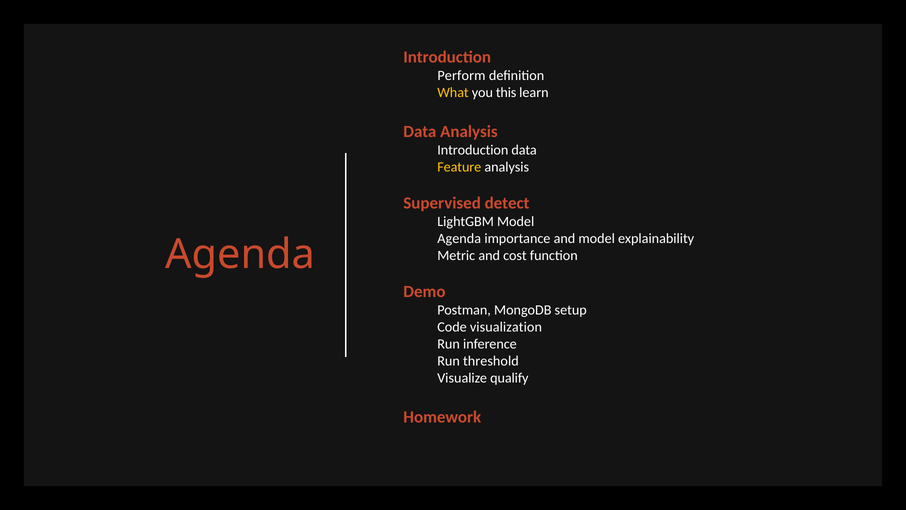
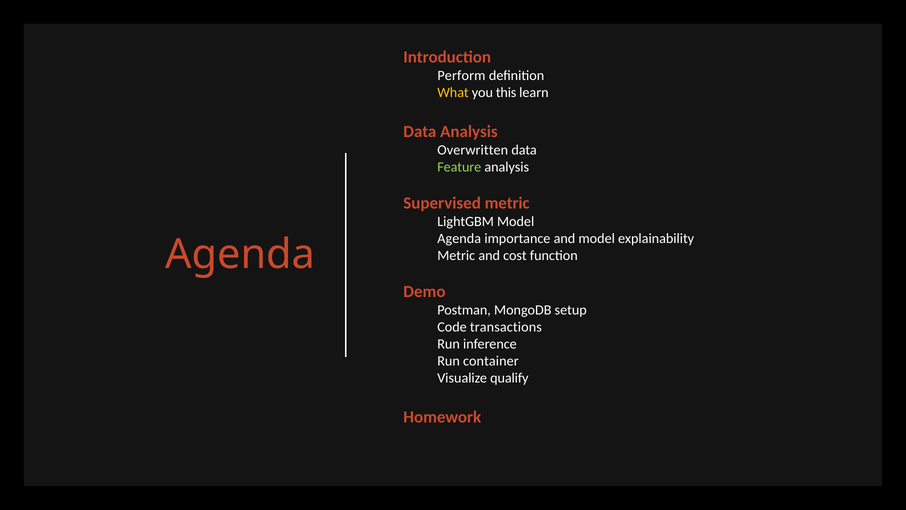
Introduction at (473, 150): Introduction -> Overwritten
Feature colour: yellow -> light green
Supervised detect: detect -> metric
visualization: visualization -> transactions
threshold: threshold -> container
